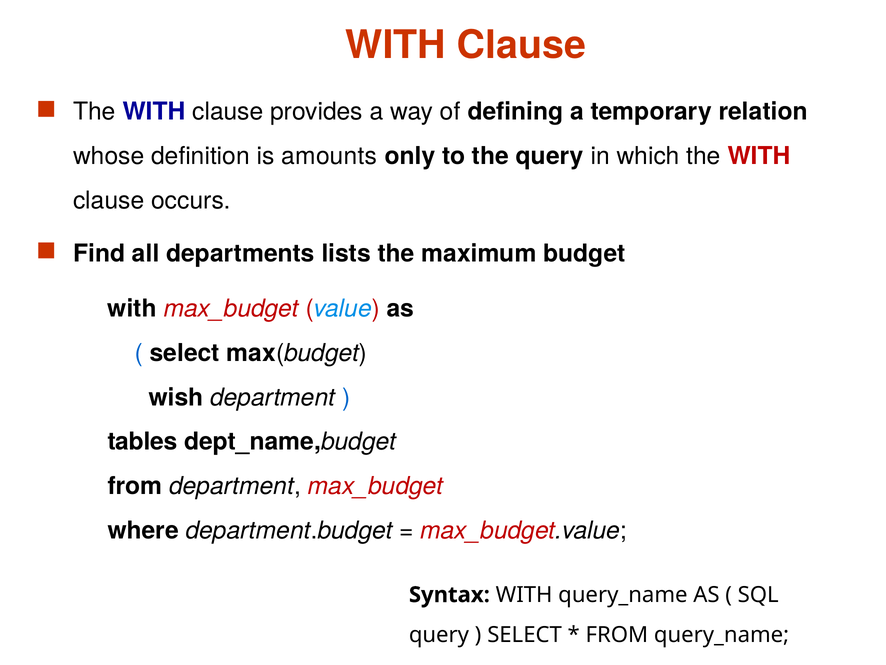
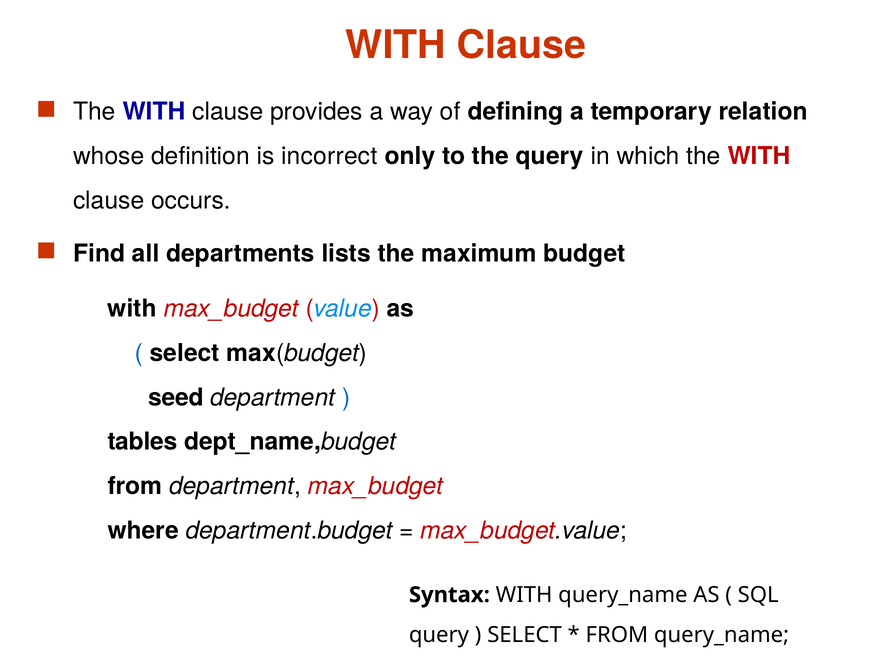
amounts: amounts -> incorrect
wish: wish -> seed
